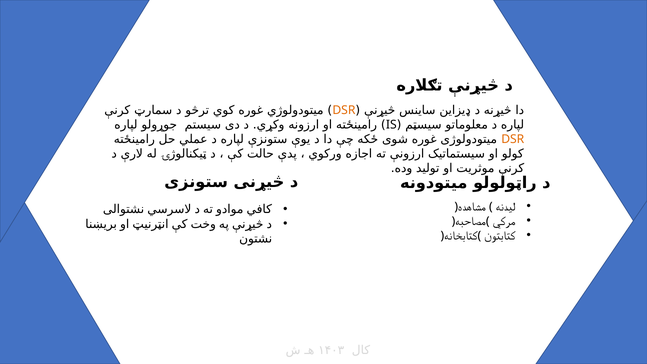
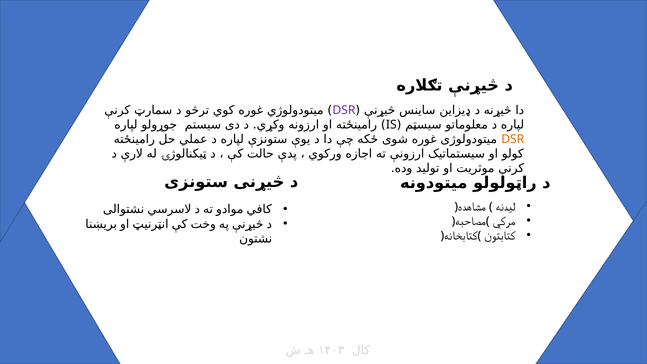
DSR at (344, 110) colour: orange -> purple
